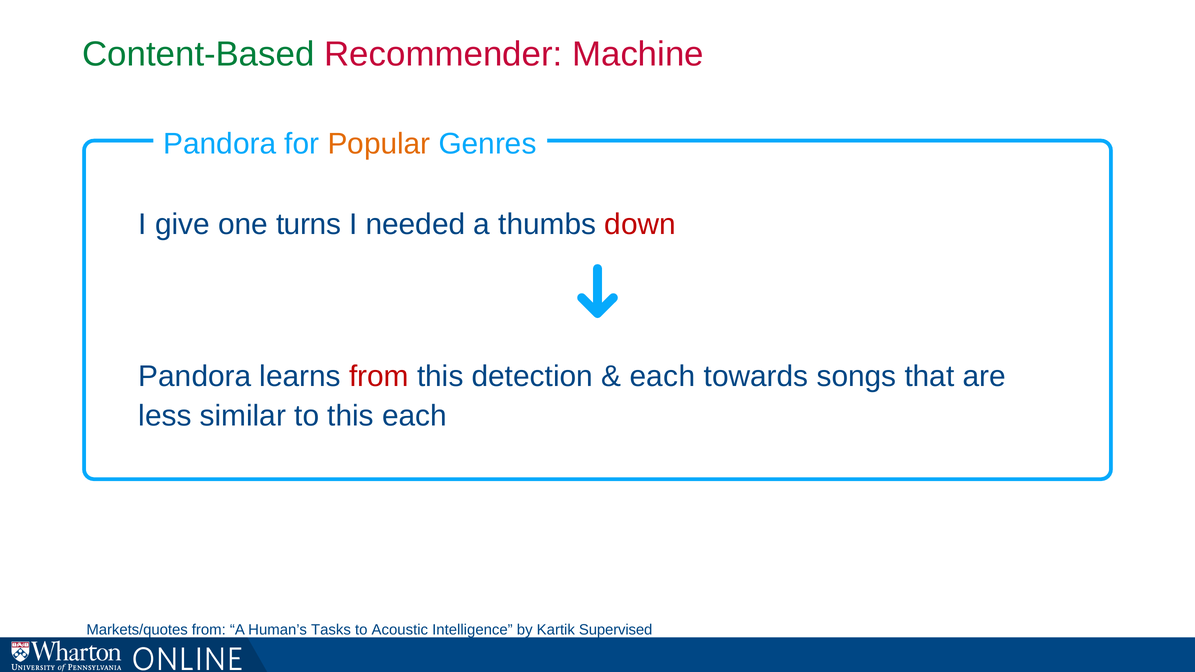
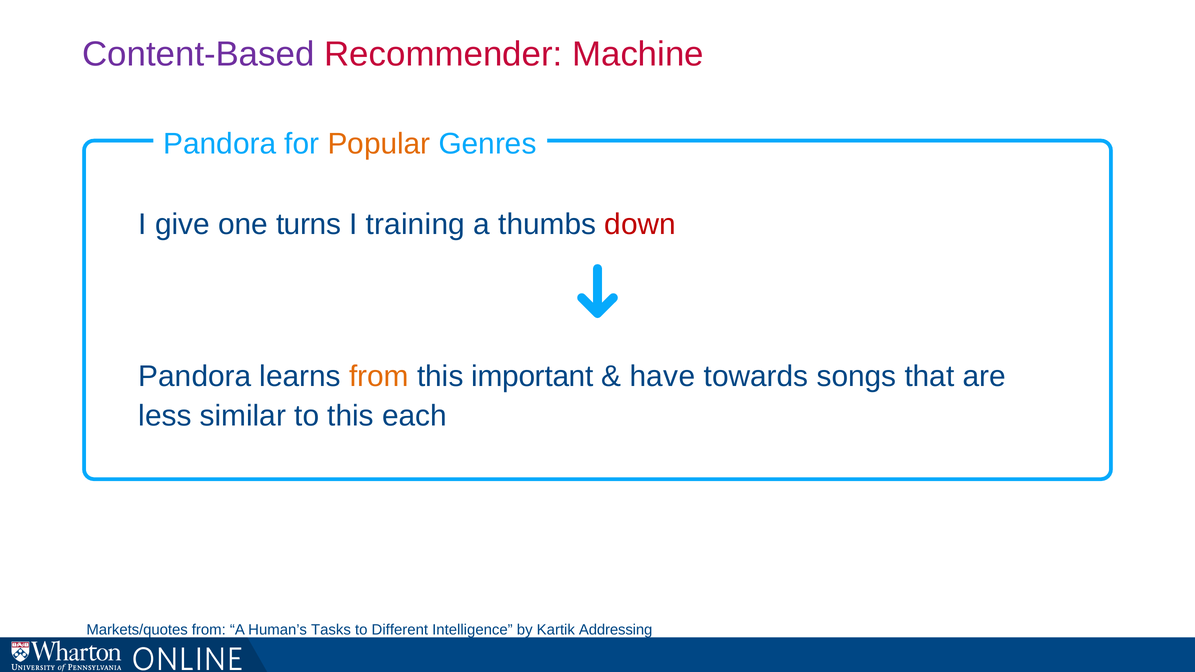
Content-Based colour: green -> purple
needed: needed -> training
from at (379, 376) colour: red -> orange
detection: detection -> important
each at (662, 376): each -> have
Acoustic: Acoustic -> Different
Supervised: Supervised -> Addressing
